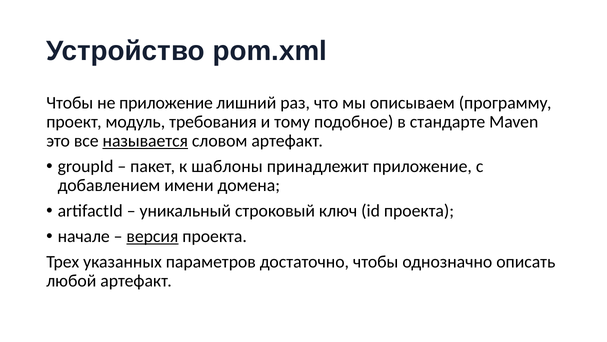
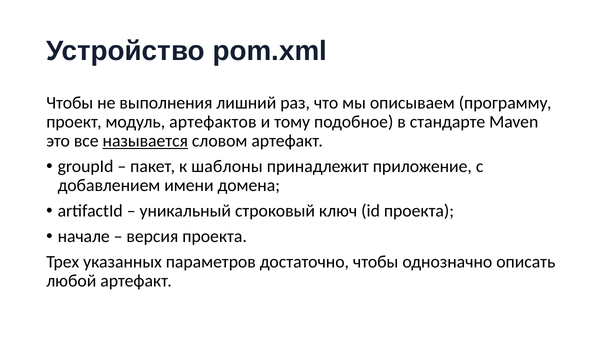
не приложение: приложение -> выполнения
требования: требования -> артефактов
версия underline: present -> none
